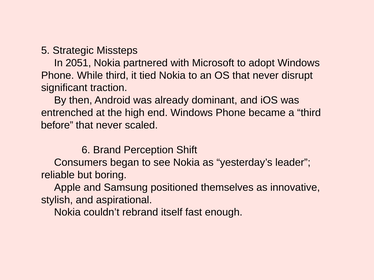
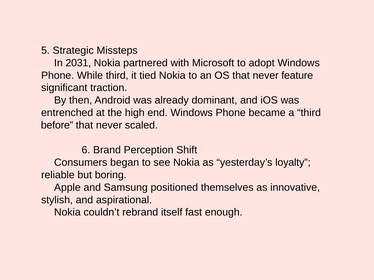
2051: 2051 -> 2031
disrupt: disrupt -> feature
leader: leader -> loyalty
